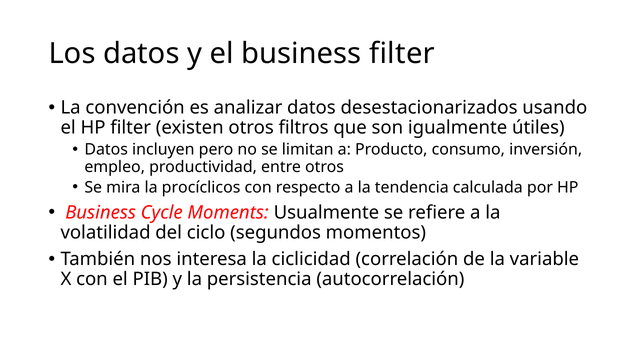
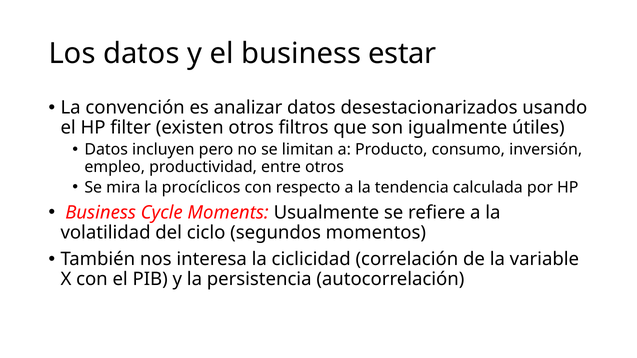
business filter: filter -> estar
